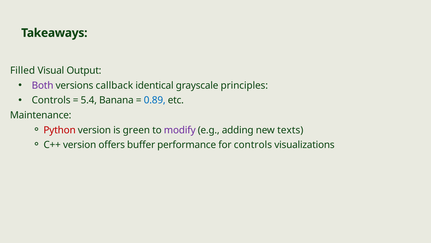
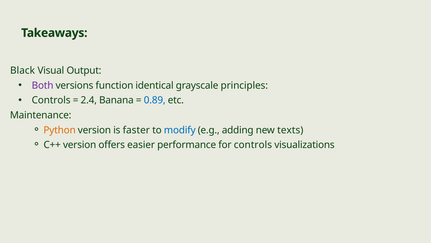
Filled: Filled -> Black
callback: callback -> function
5.4: 5.4 -> 2.4
Python colour: red -> orange
green: green -> faster
modify colour: purple -> blue
buffer: buffer -> easier
